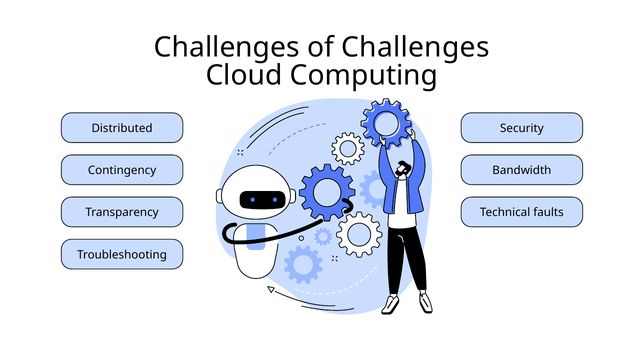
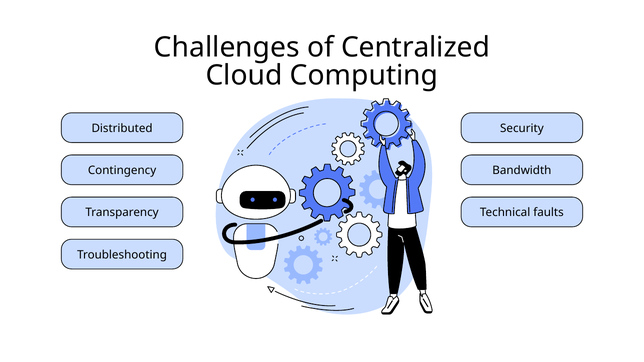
of Challenges: Challenges -> Centralized
